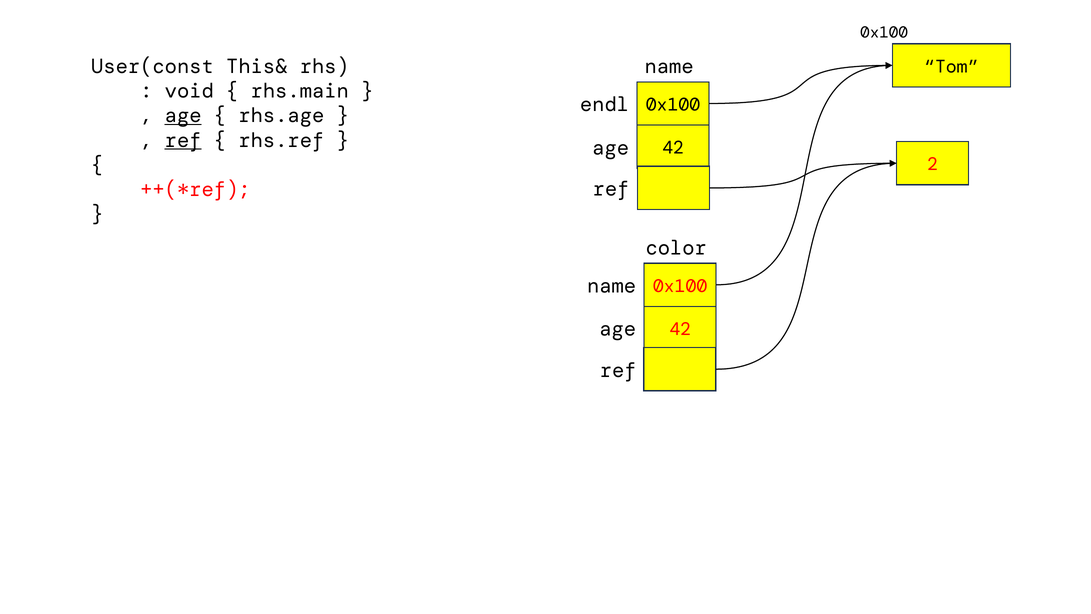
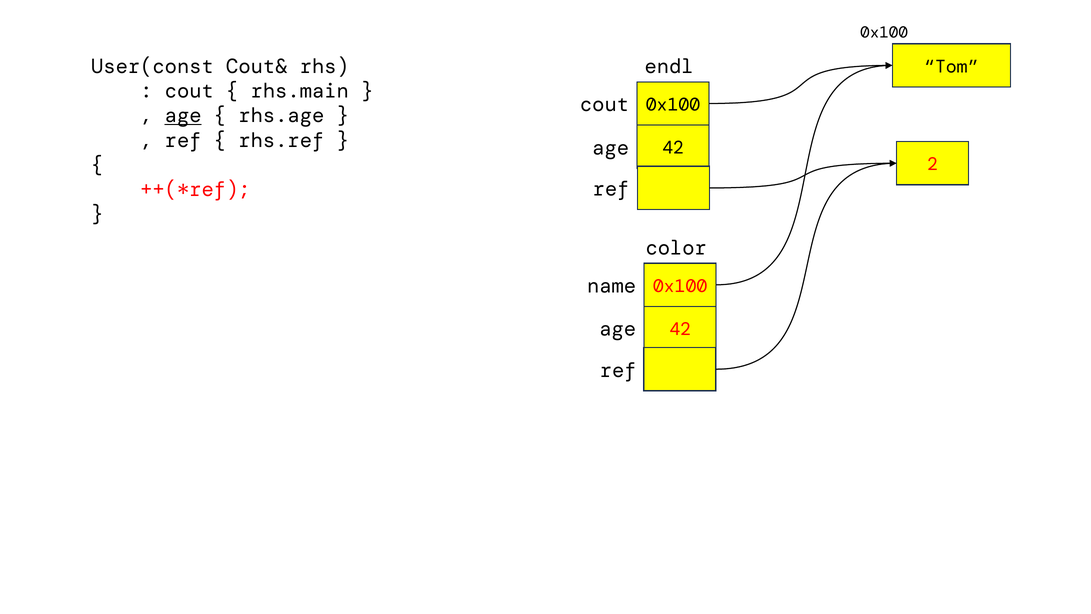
This&: This& -> Cout&
name at (669, 67): name -> endl
void at (189, 91): void -> cout
endl at (605, 105): endl -> cout
ref at (183, 140) underline: present -> none
